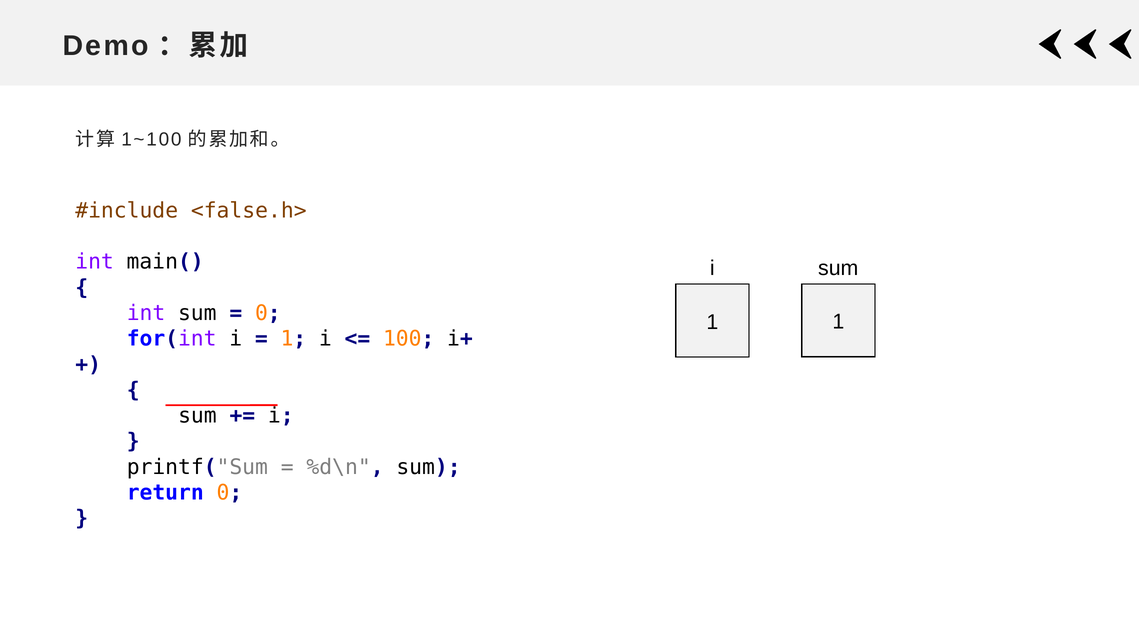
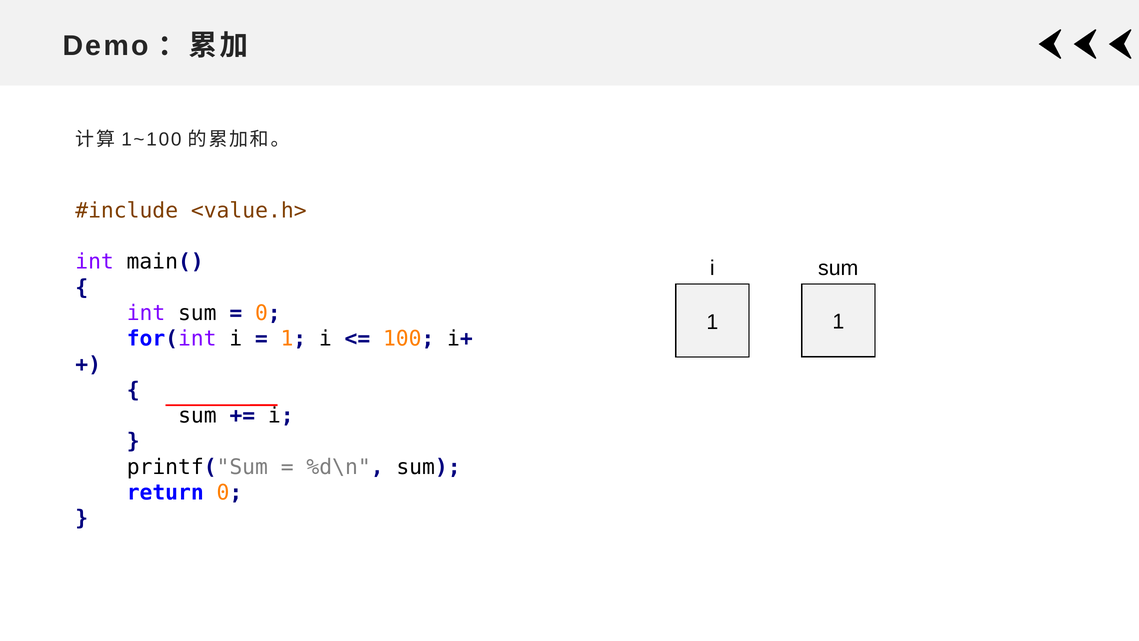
<false.h>: <false.h> -> <value.h>
